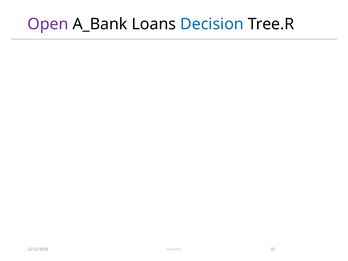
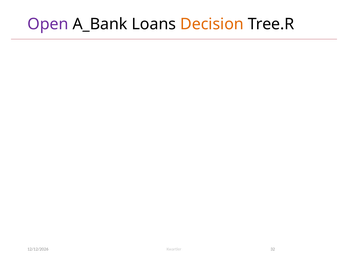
Decision colour: blue -> orange
